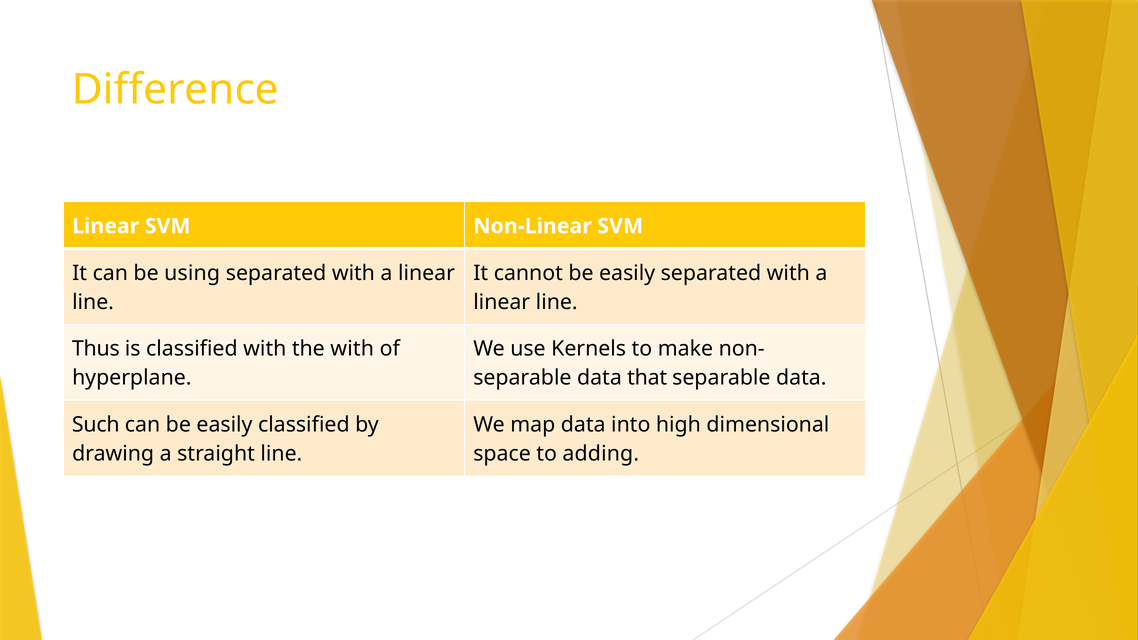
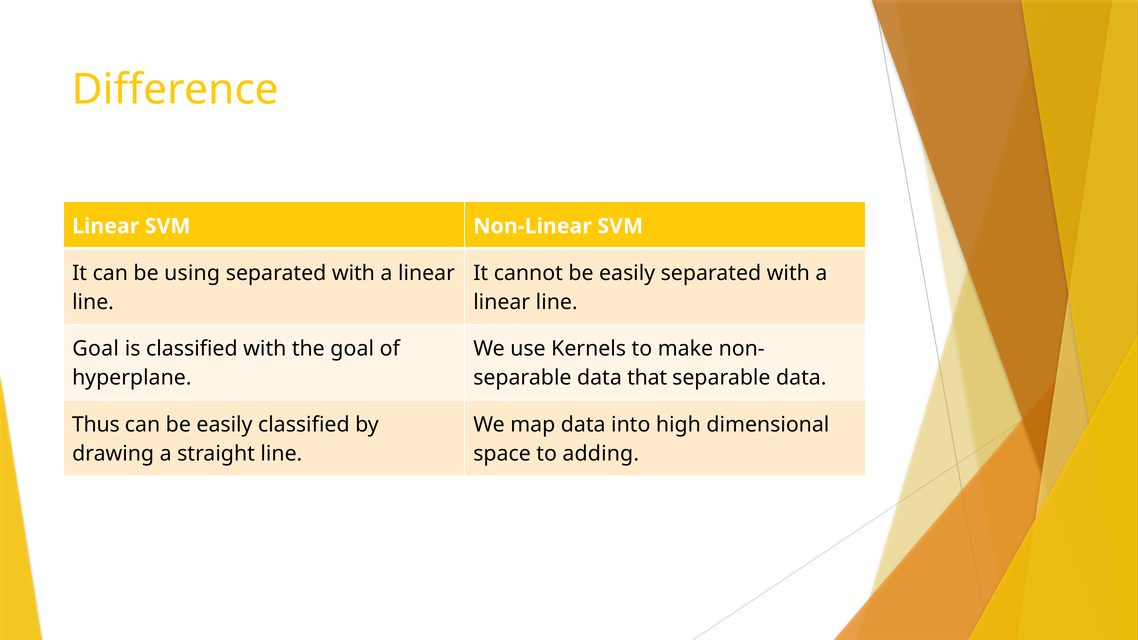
Thus at (96, 349): Thus -> Goal
the with: with -> goal
Such: Such -> Thus
